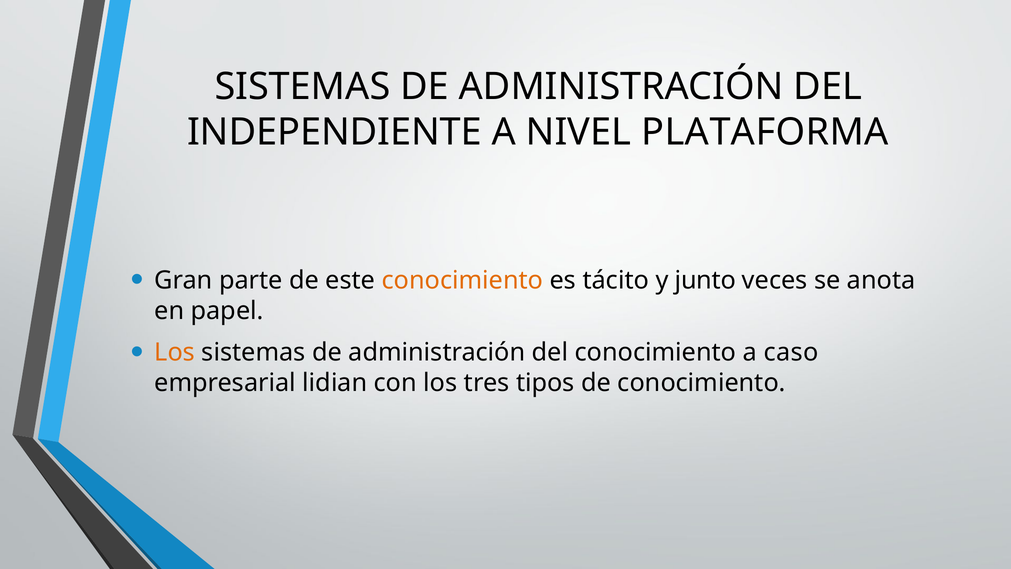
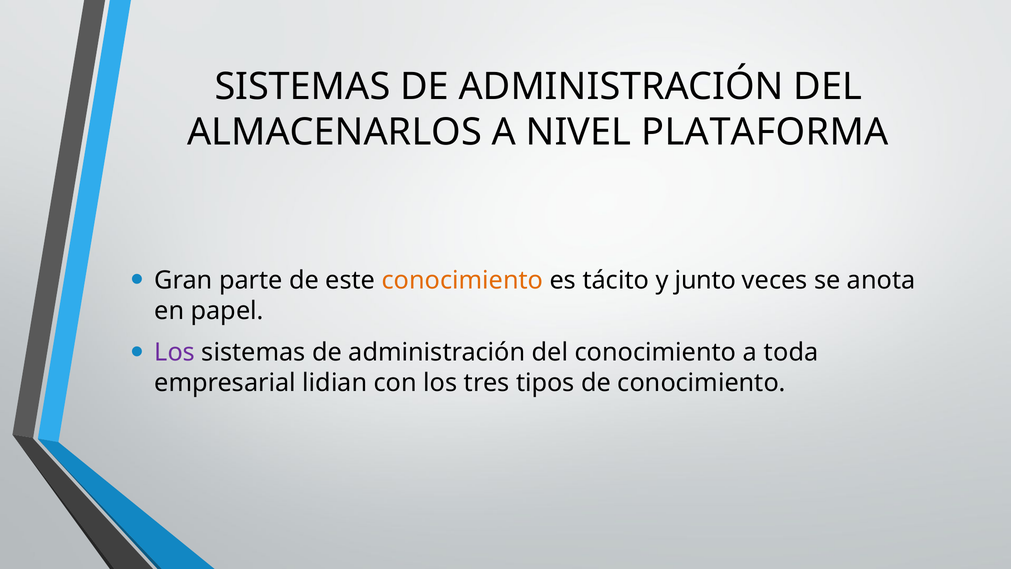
INDEPENDIENTE: INDEPENDIENTE -> ALMACENARLOS
Los at (175, 352) colour: orange -> purple
caso: caso -> toda
